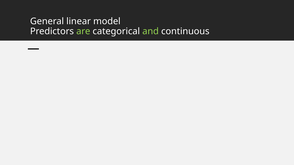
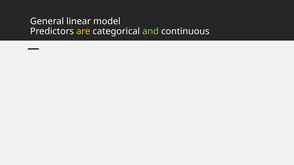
are colour: light green -> yellow
